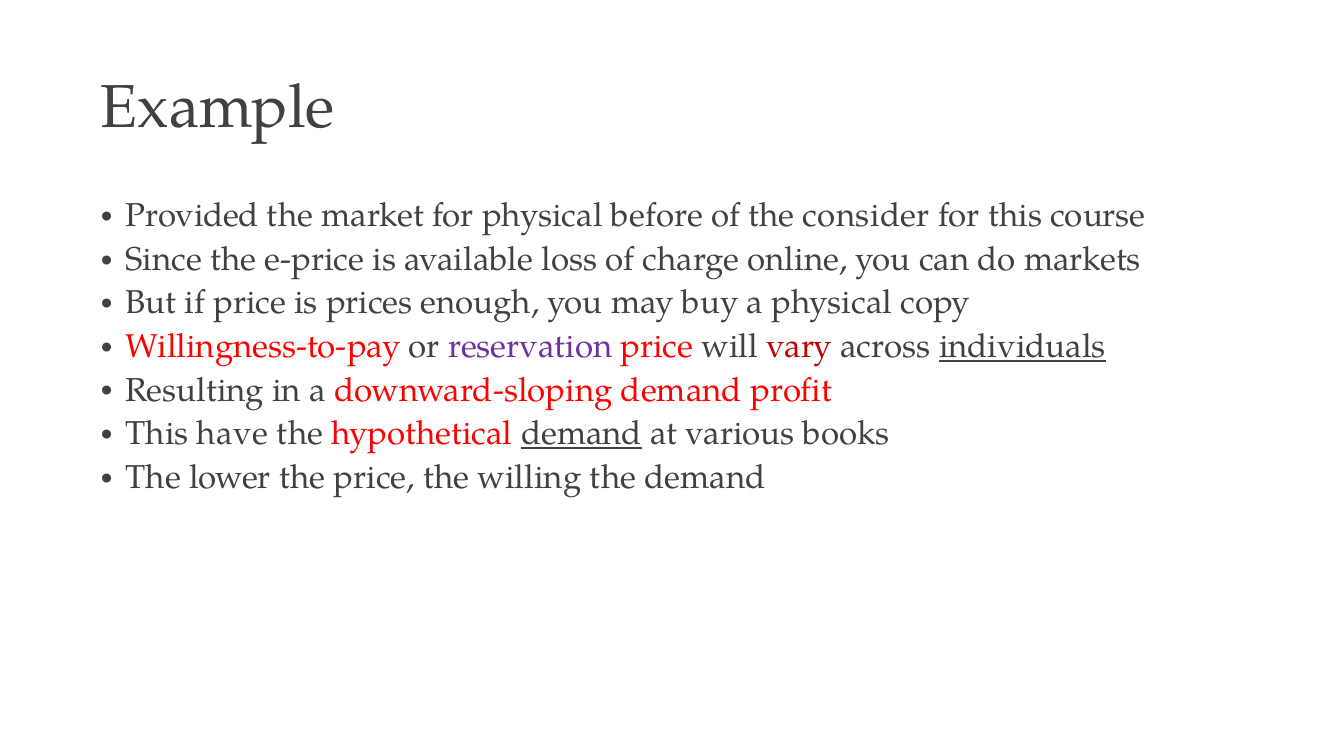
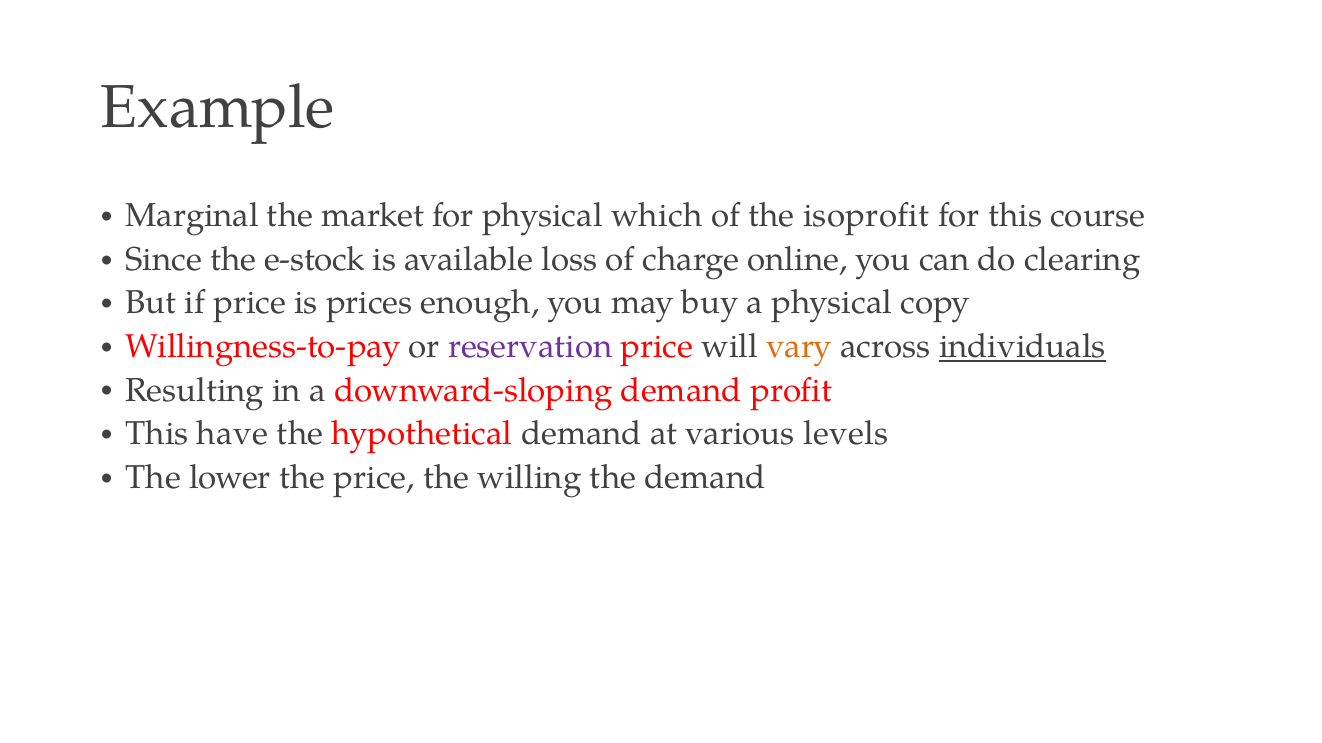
Provided: Provided -> Marginal
before: before -> which
consider: consider -> isoprofit
e-price: e-price -> e-stock
markets: markets -> clearing
vary colour: red -> orange
demand at (582, 434) underline: present -> none
books: books -> levels
